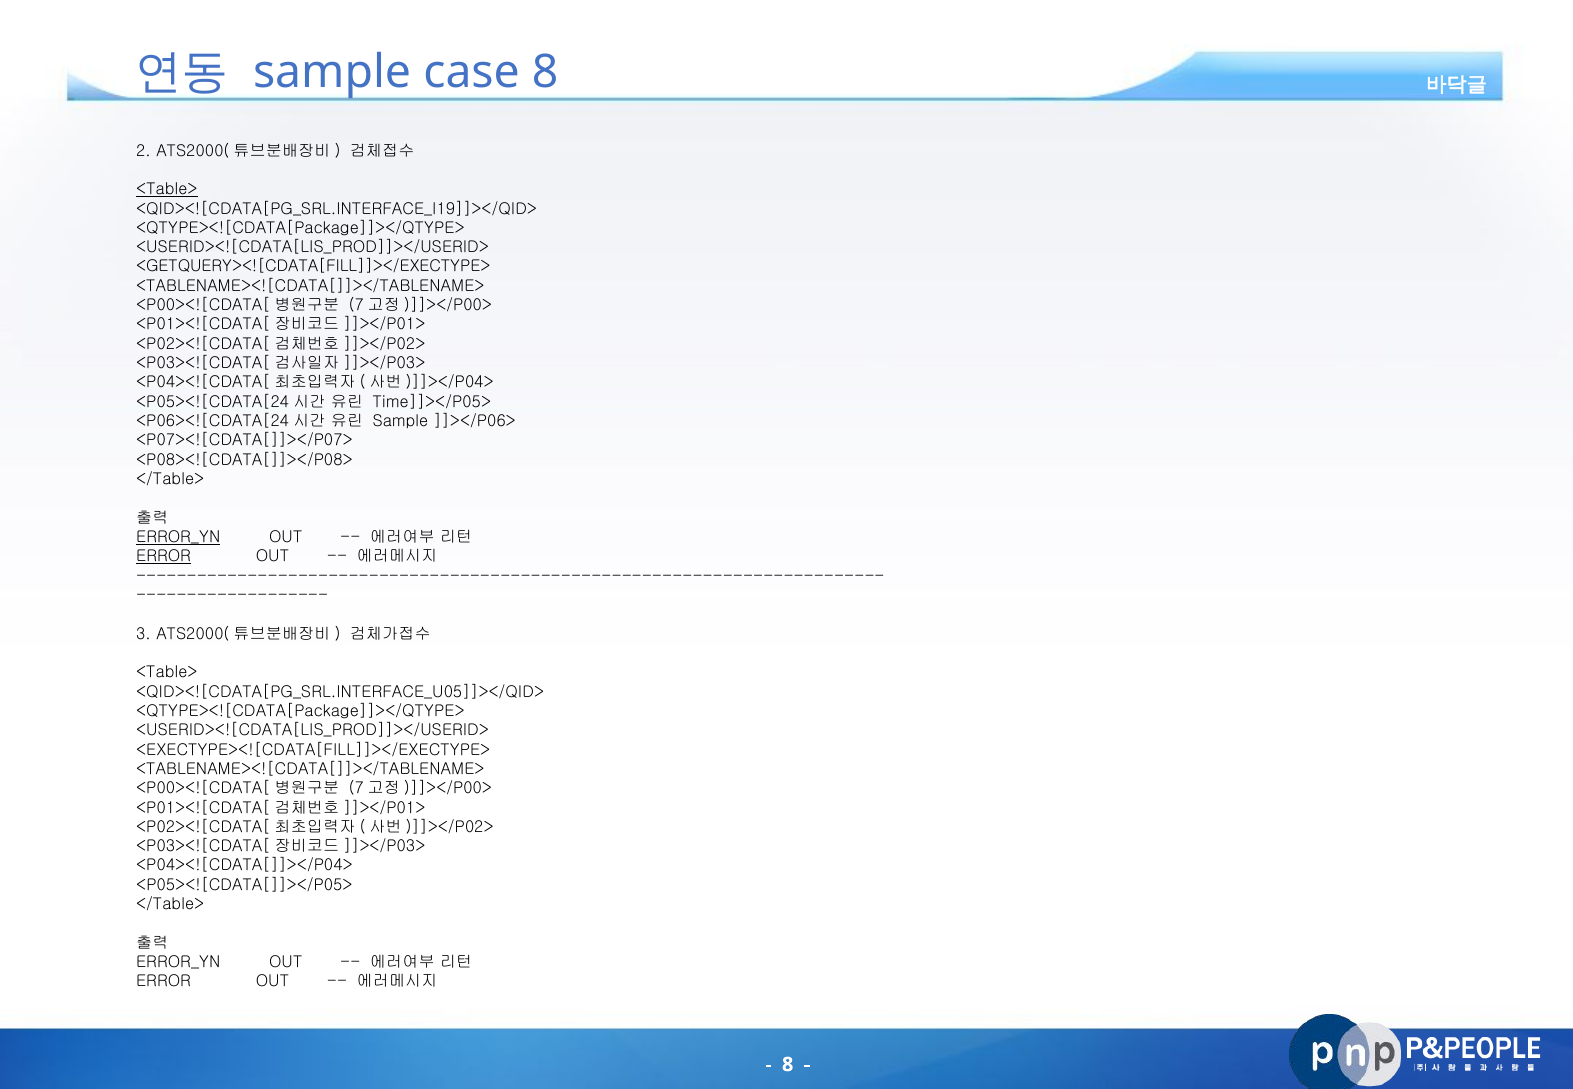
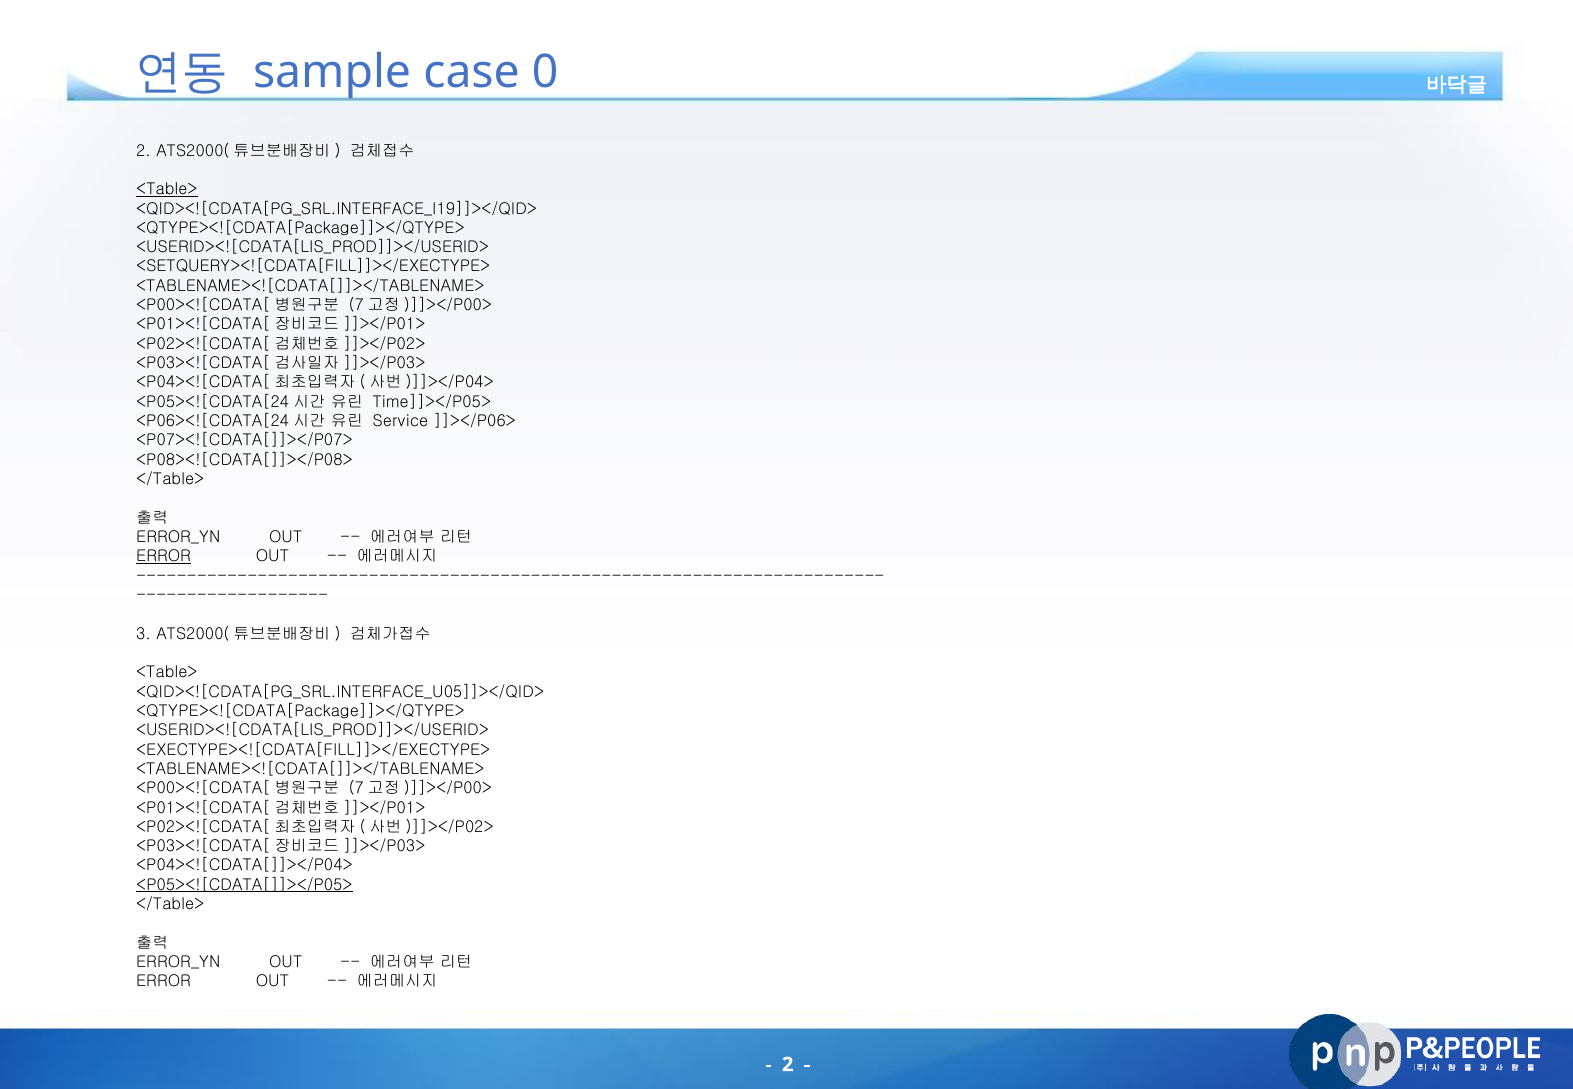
case 8: 8 -> 0
<GETQUERY><![CDATA[FILL]]></EXECTYPE>: <GETQUERY><![CDATA[FILL]]></EXECTYPE> -> <SETQUERY><![CDATA[FILL]]></EXECTYPE>
Sample at (400, 421): Sample -> Service
ERROR_YN at (178, 537) underline: present -> none
<P05><![CDATA[]]></P05> underline: none -> present
8 at (788, 1064): 8 -> 2
